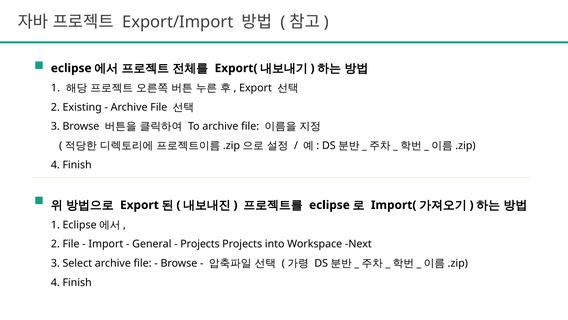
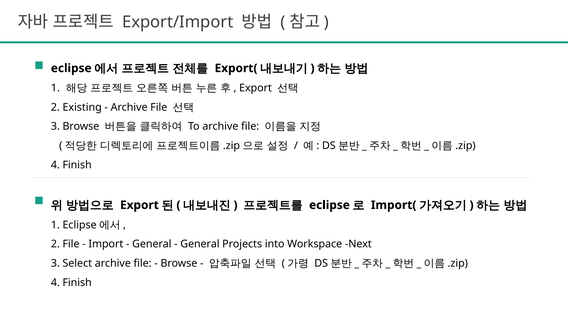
Projects at (200, 244): Projects -> General
